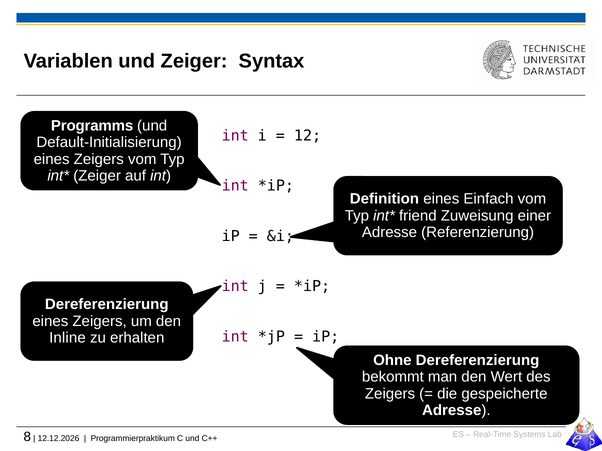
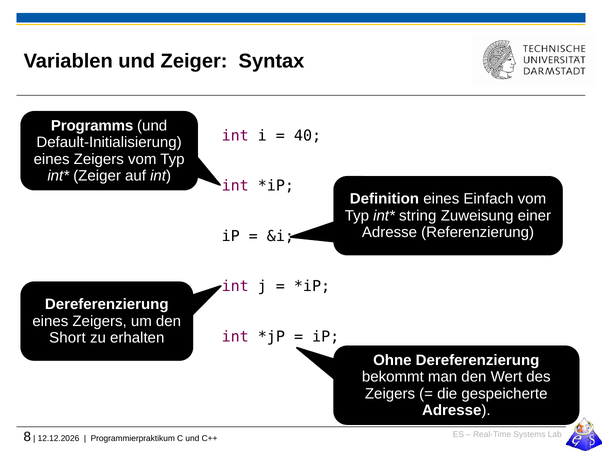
12: 12 -> 40
friend: friend -> string
Inline: Inline -> Short
